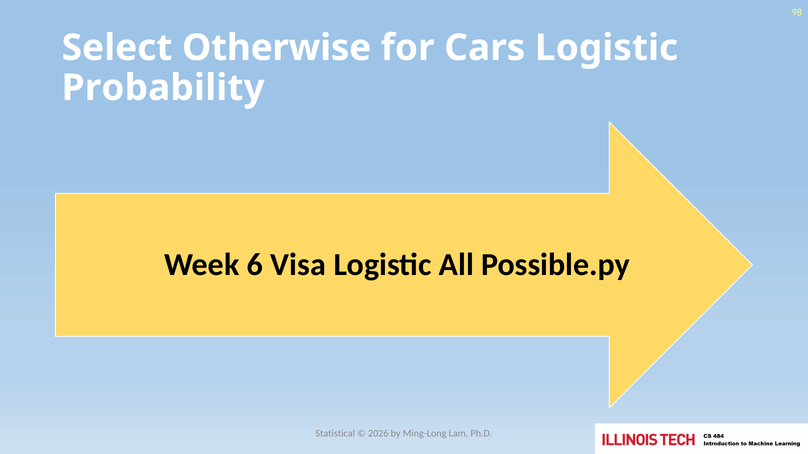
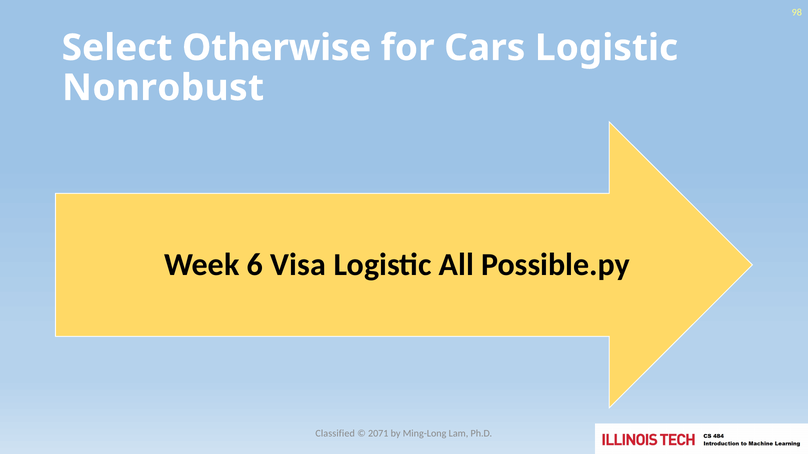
Probability: Probability -> Nonrobust
Statistical: Statistical -> Classified
2026: 2026 -> 2071
